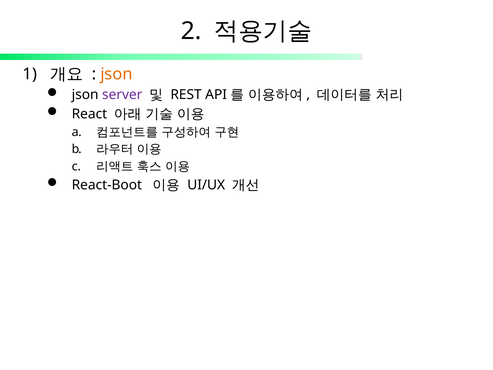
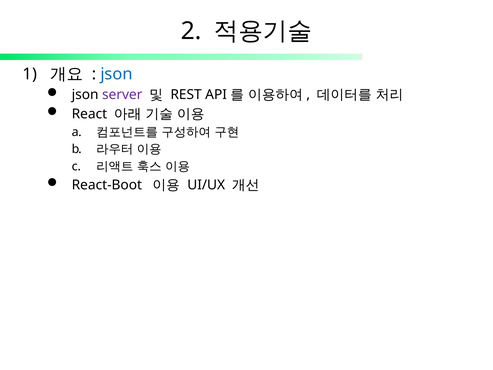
json at (117, 74) colour: orange -> blue
